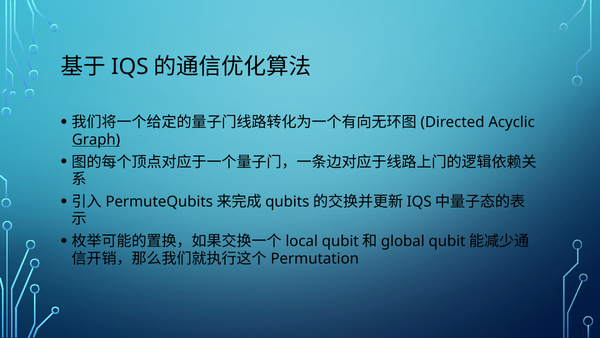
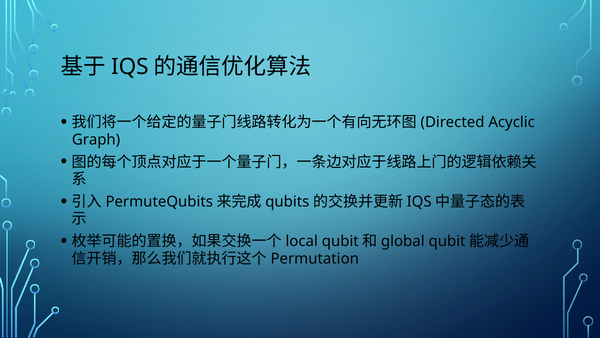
Graph underline: present -> none
